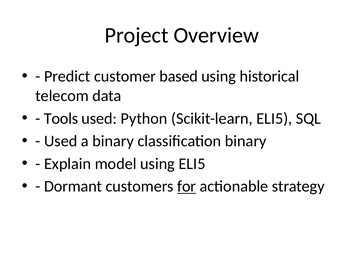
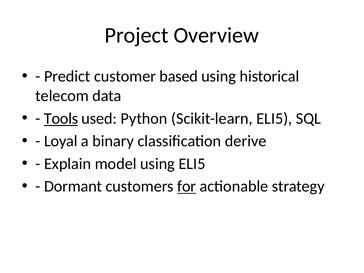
Tools underline: none -> present
Used at (61, 141): Used -> Loyal
classification binary: binary -> derive
